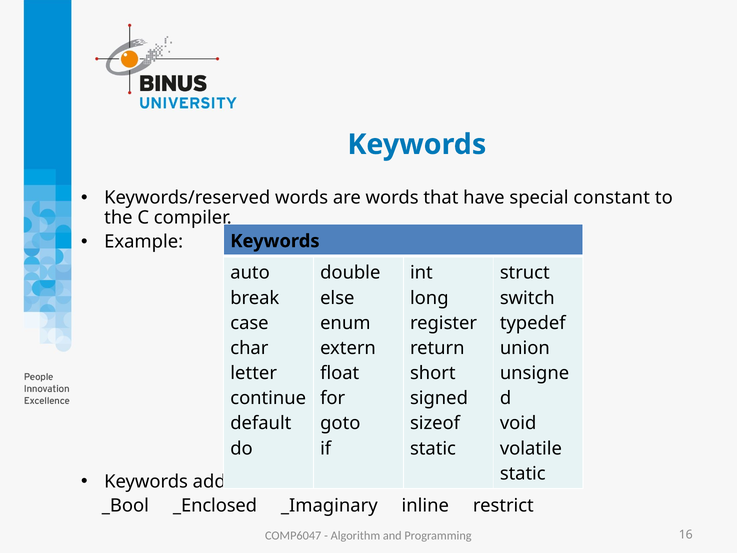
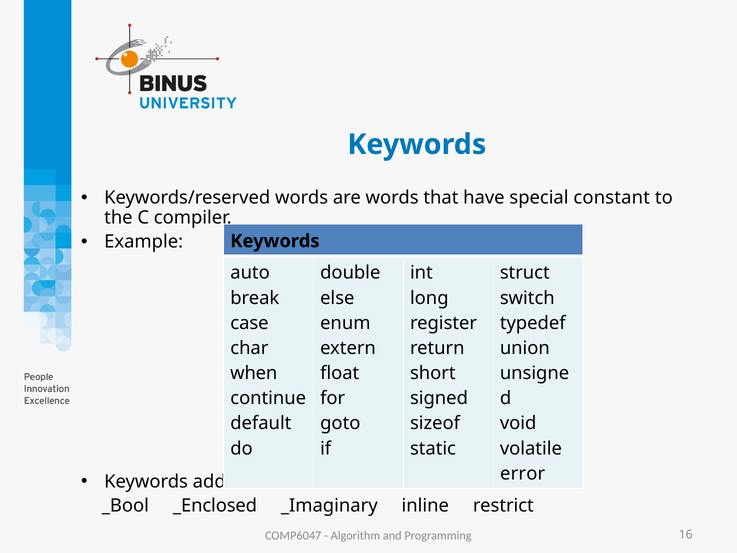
letter: letter -> when
static at (523, 473): static -> error
